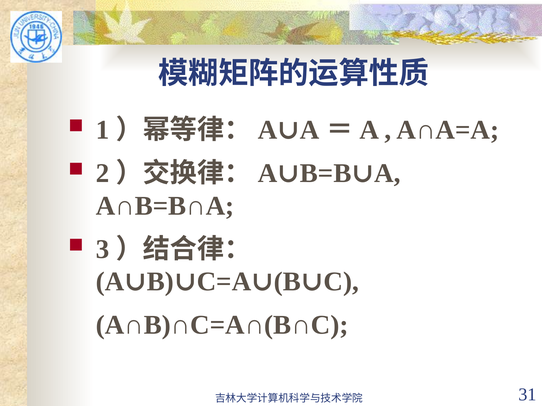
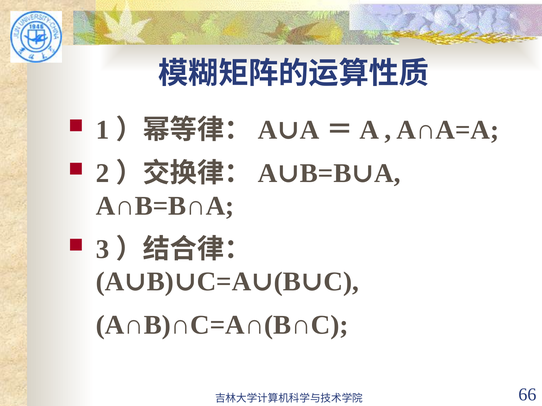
31: 31 -> 66
